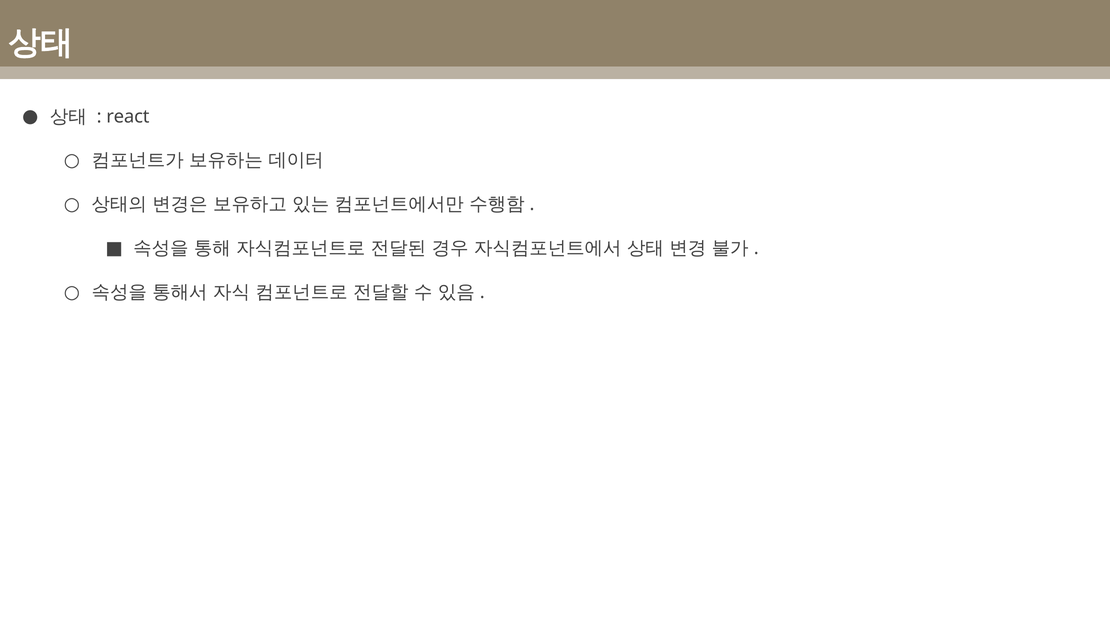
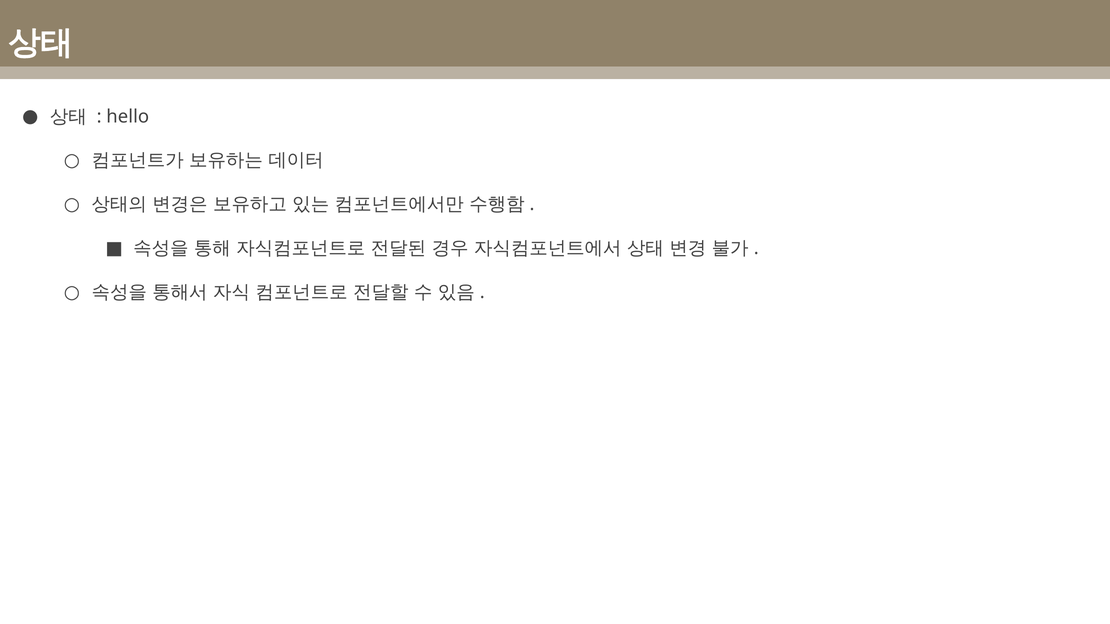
react: react -> hello
